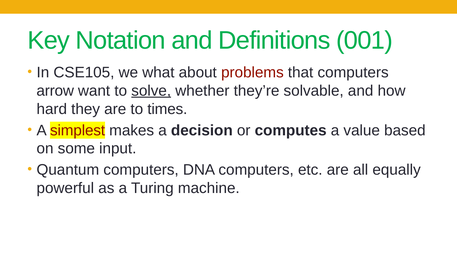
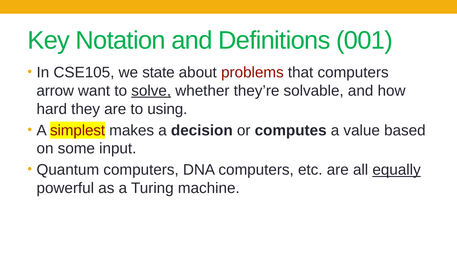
what: what -> state
times: times -> using
equally underline: none -> present
